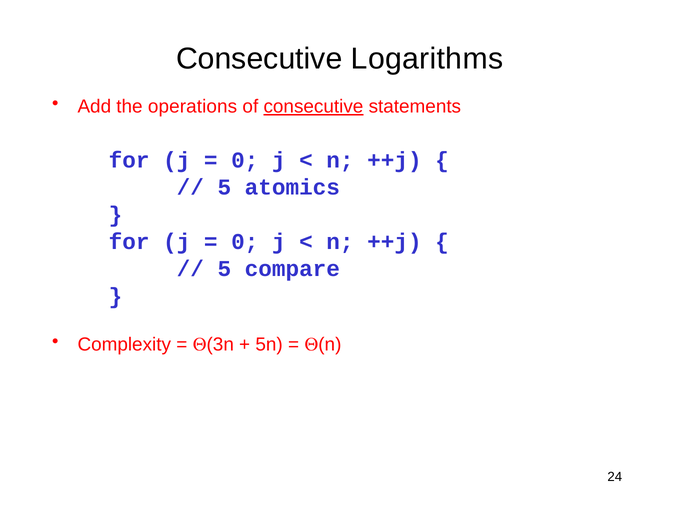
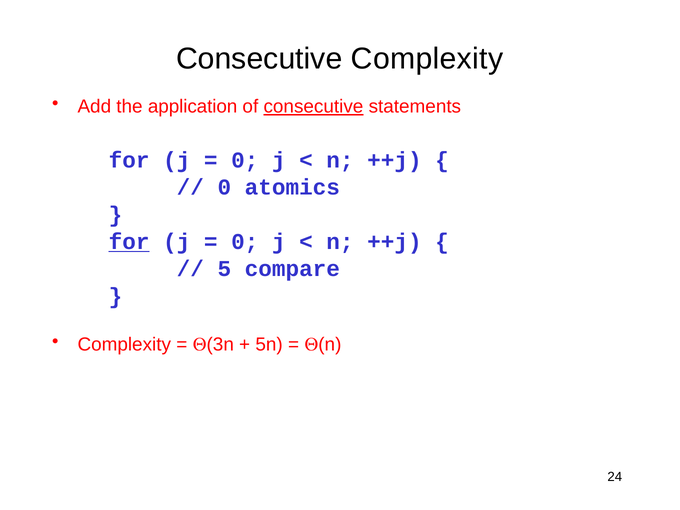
Consecutive Logarithms: Logarithms -> Complexity
operations: operations -> application
5 at (224, 187): 5 -> 0
for at (129, 242) underline: none -> present
